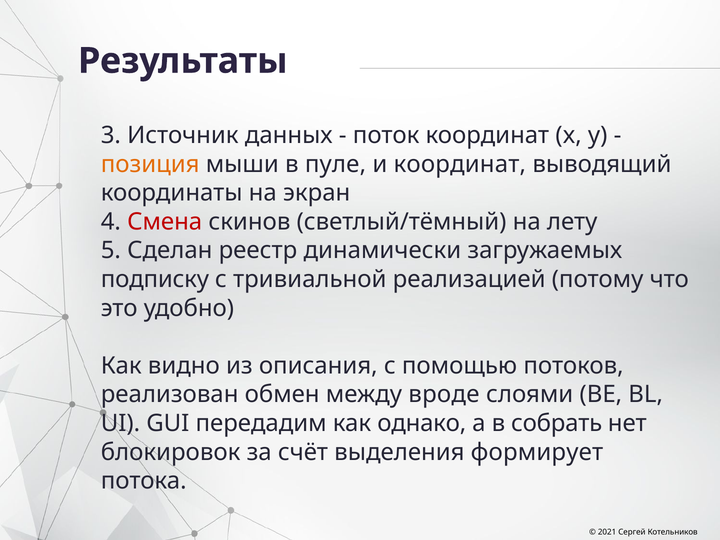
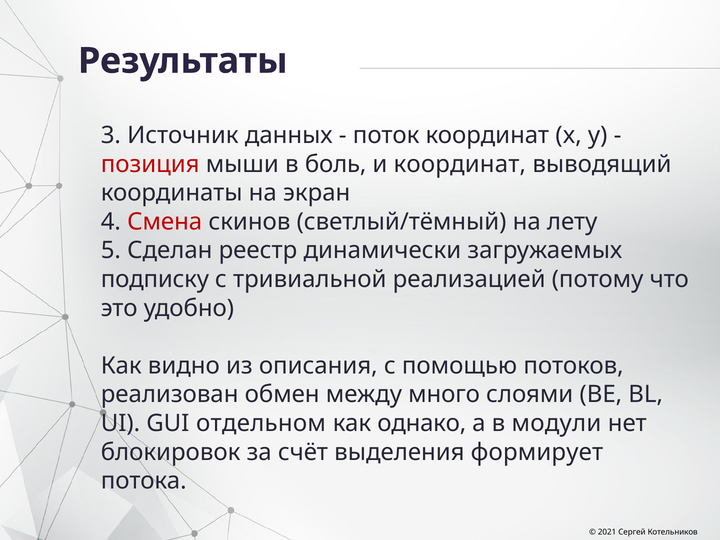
позиция colour: orange -> red
пуле: пуле -> боль
вроде: вроде -> много
передадим: передадим -> отдельном
собрать: собрать -> модули
